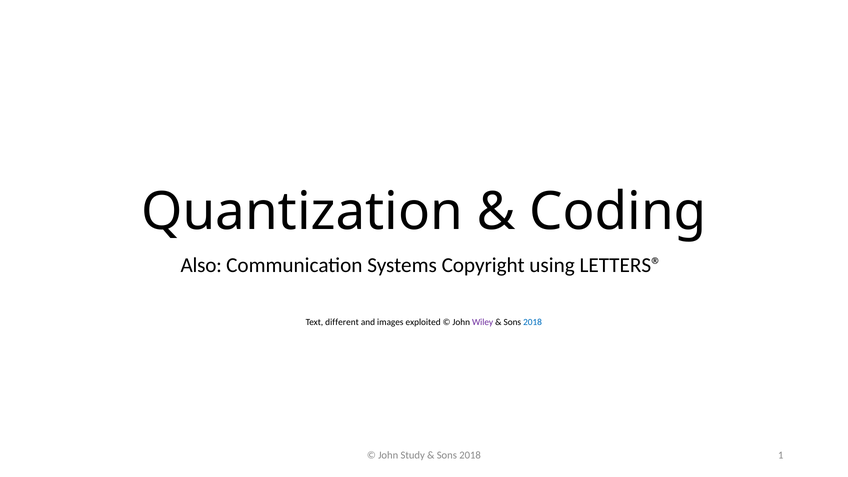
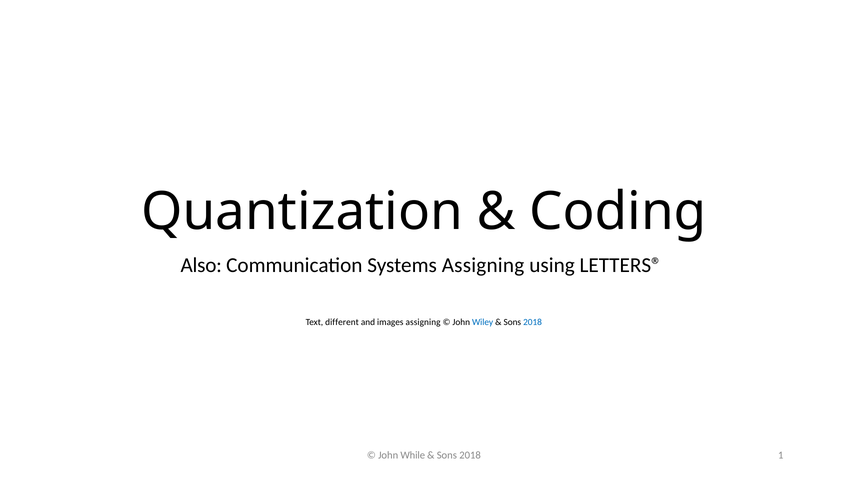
Systems Copyright: Copyright -> Assigning
images exploited: exploited -> assigning
Wiley colour: purple -> blue
Study: Study -> While
